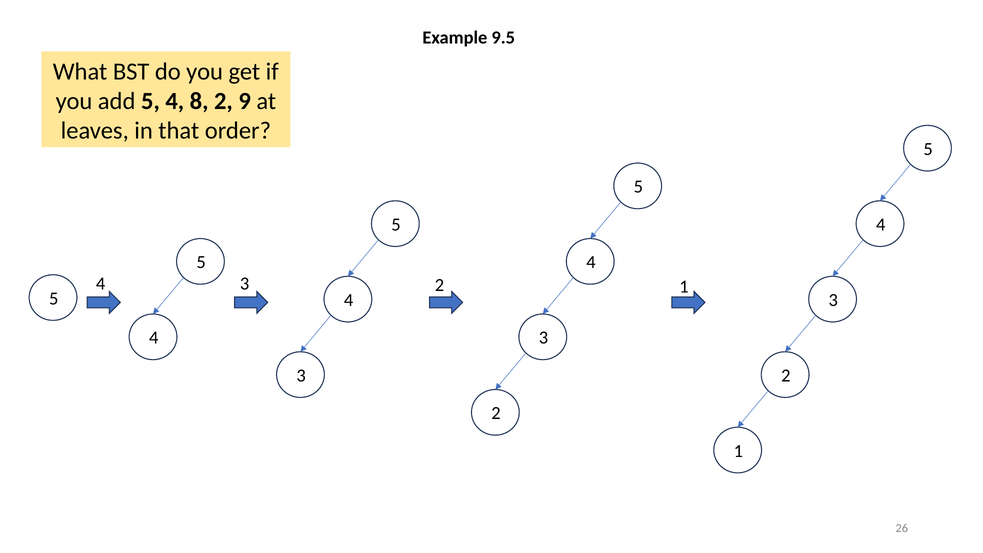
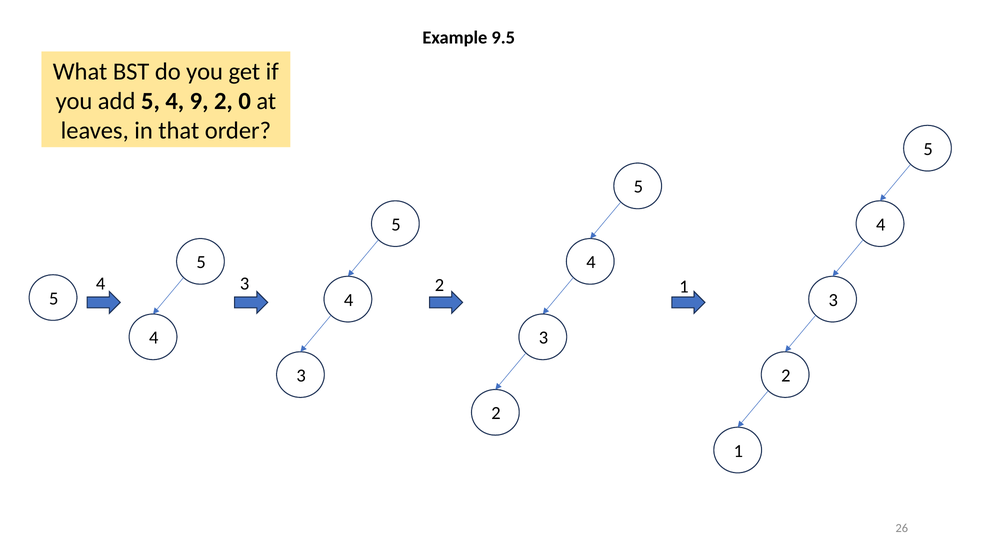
8: 8 -> 9
9: 9 -> 0
